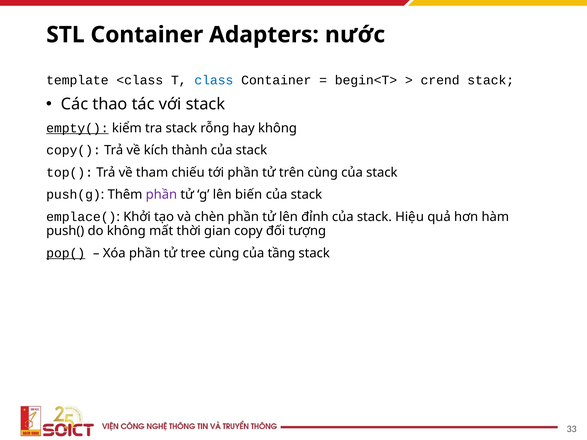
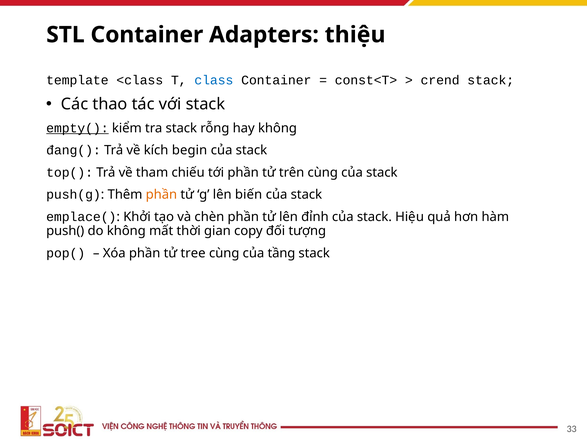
nước: nước -> thiệu
begin<T>: begin<T> -> const<T>
copy(: copy( -> đang(
thành: thành -> begin
phần at (161, 195) colour: purple -> orange
pop( underline: present -> none
